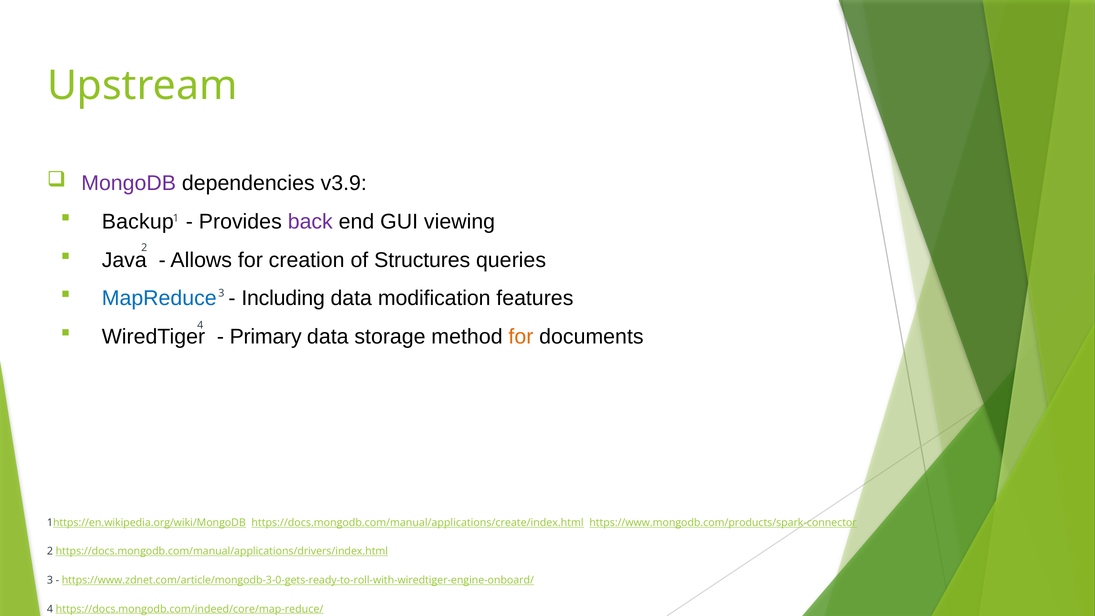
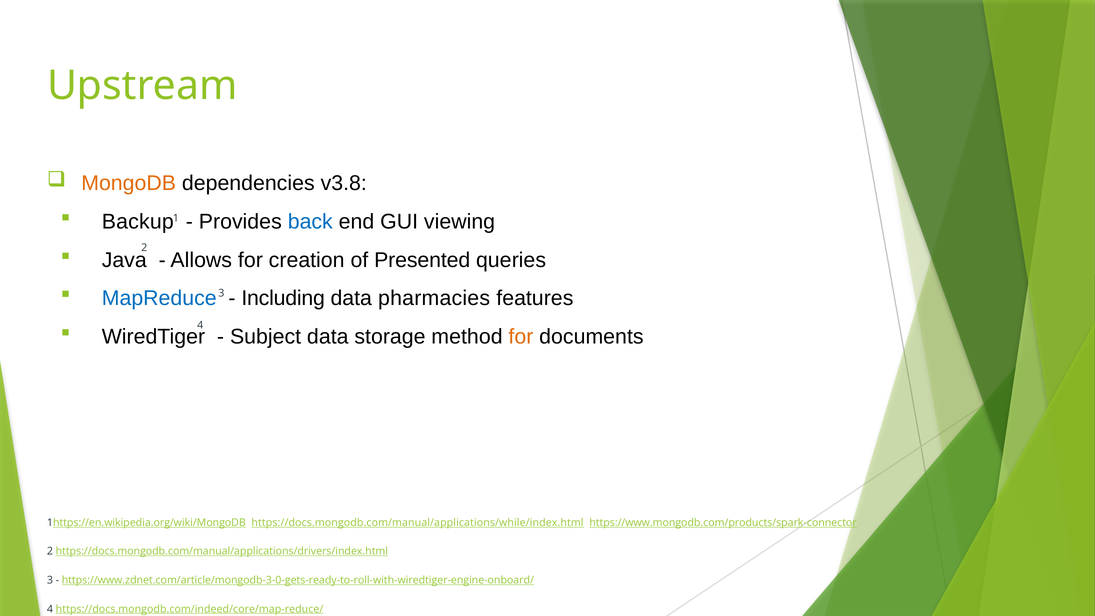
MongoDB colour: purple -> orange
v3.9: v3.9 -> v3.8
back colour: purple -> blue
Structures: Structures -> Presented
modification: modification -> pharmacies
Primary: Primary -> Subject
https://docs.mongodb.com/manual/applications/create/index.html: https://docs.mongodb.com/manual/applications/create/index.html -> https://docs.mongodb.com/manual/applications/while/index.html
